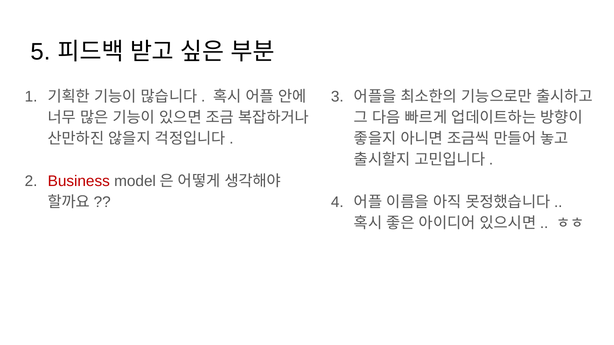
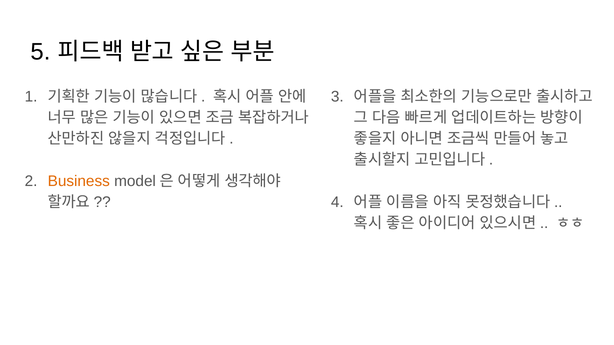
Business colour: red -> orange
